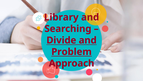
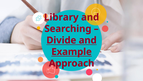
Problem: Problem -> Example
